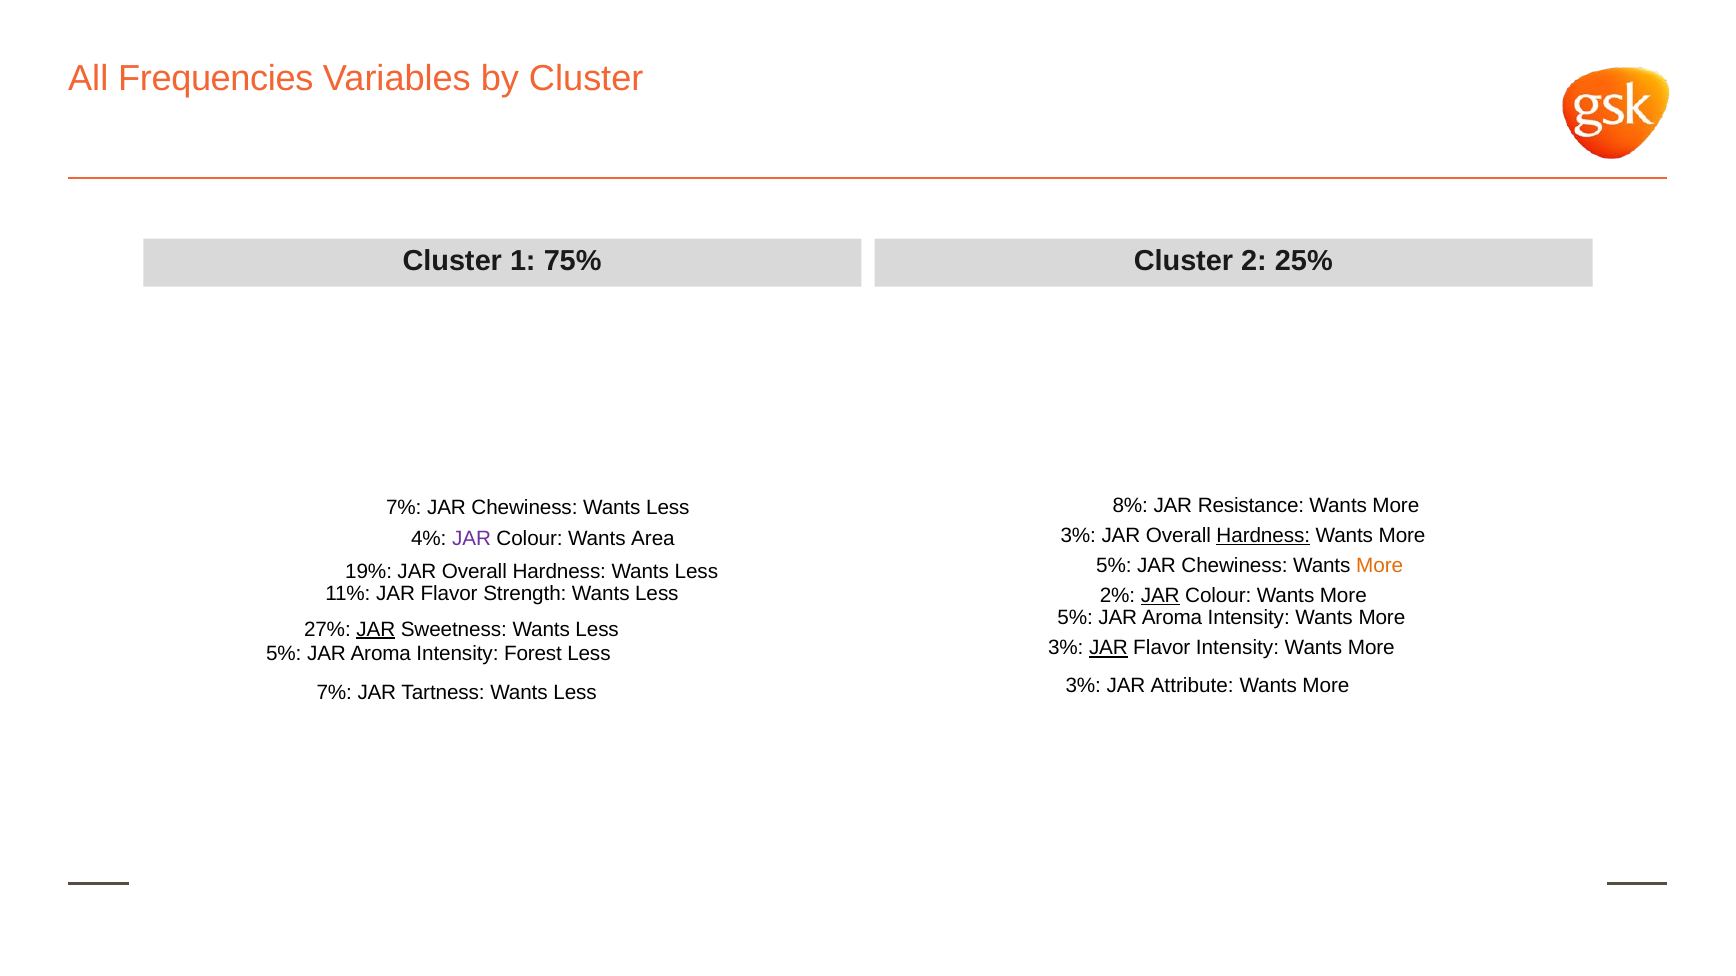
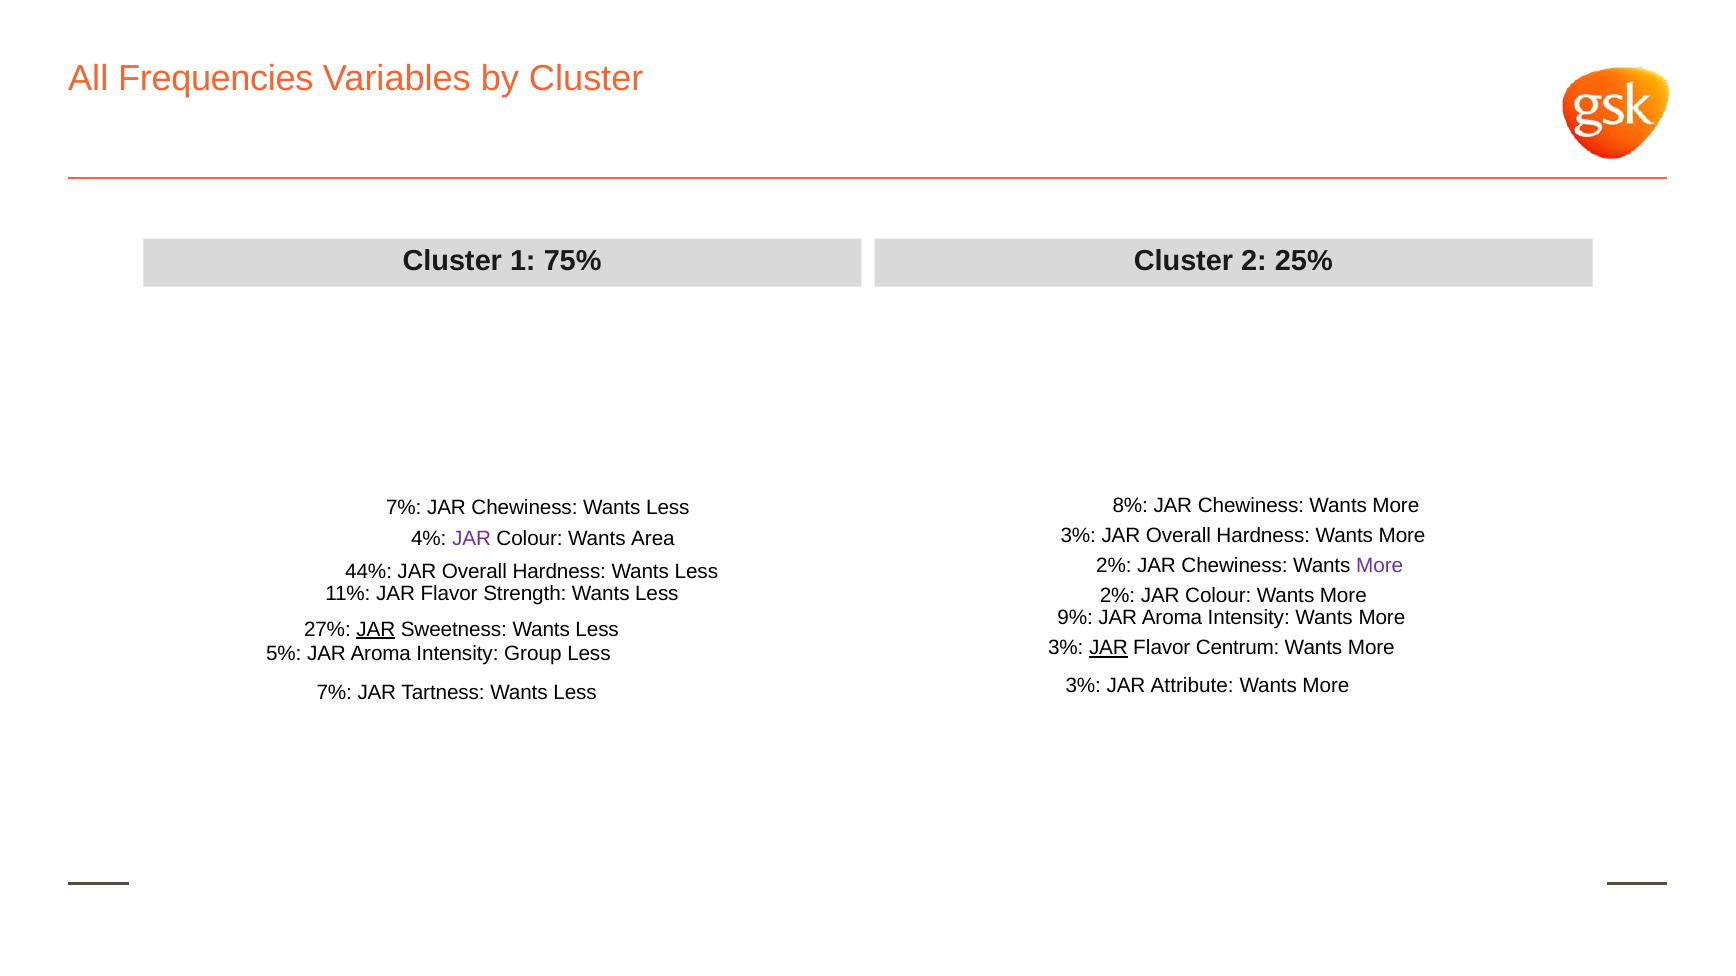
8% JAR Resistance: Resistance -> Chewiness
Hardness at (1263, 536) underline: present -> none
5% at (1114, 566): 5% -> 2%
More at (1380, 566) colour: orange -> purple
19%: 19% -> 44%
JAR at (1160, 596) underline: present -> none
5% at (1075, 618): 5% -> 9%
Flavor Intensity: Intensity -> Centrum
Forest: Forest -> Group
